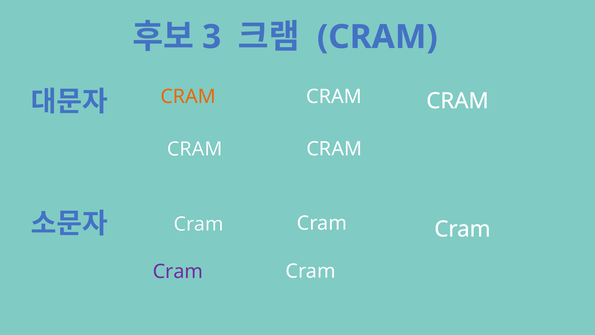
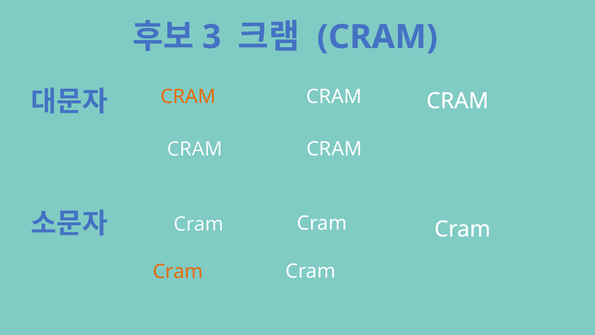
Cram at (178, 271) colour: purple -> orange
